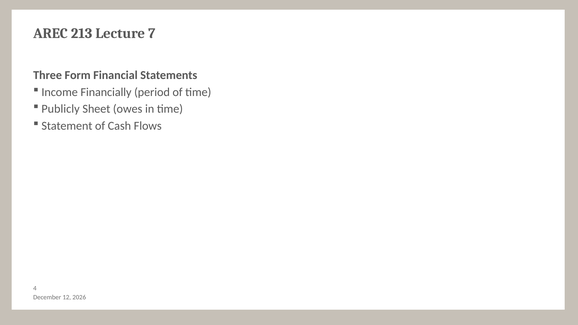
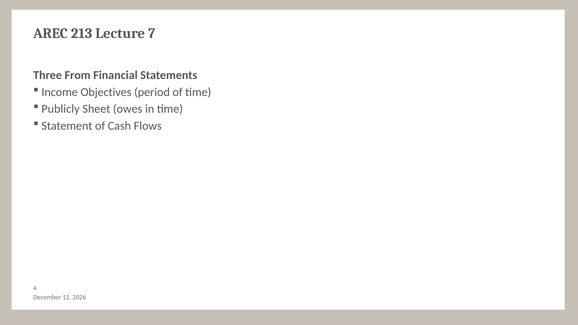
Form: Form -> From
Financially: Financially -> Objectives
